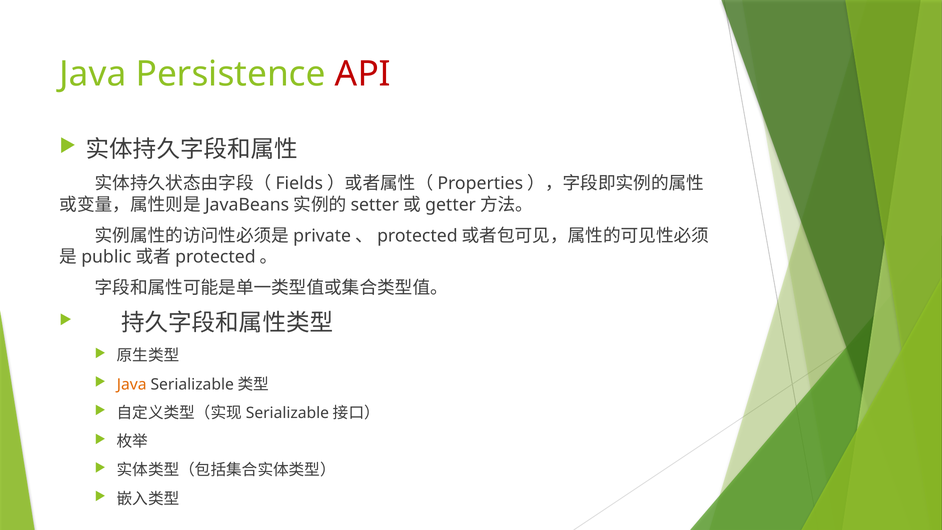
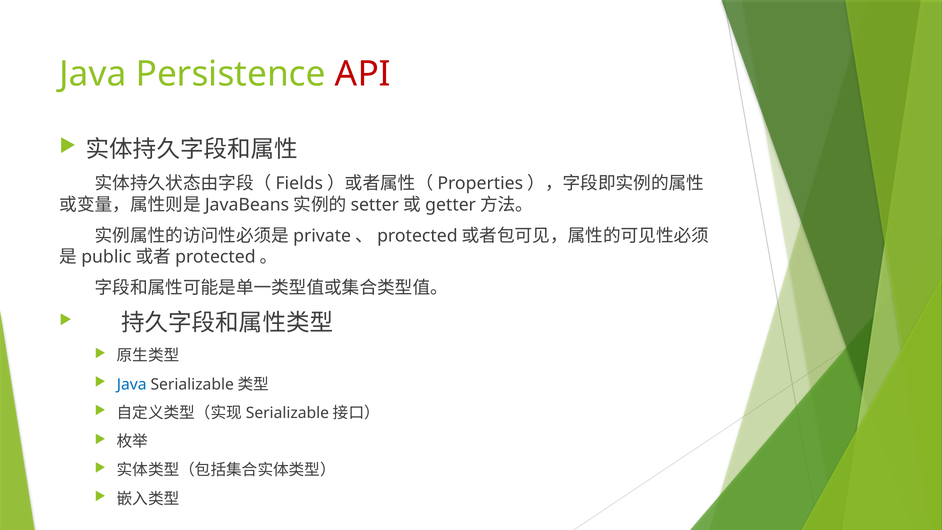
Java at (132, 384) colour: orange -> blue
